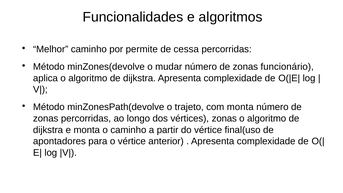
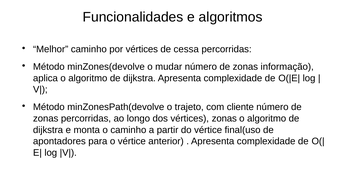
por permite: permite -> vértices
funcionário: funcionário -> informação
com monta: monta -> cliente
